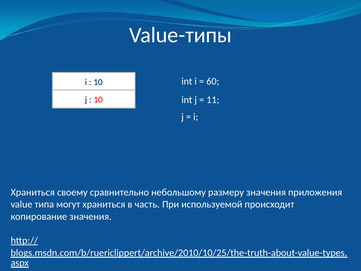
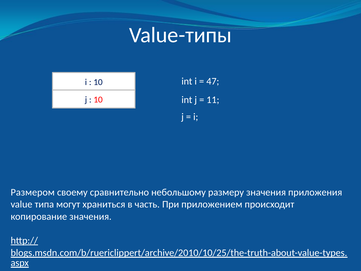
60: 60 -> 47
Храниться at (33, 192): Храниться -> Размером
используемой: используемой -> приложением
